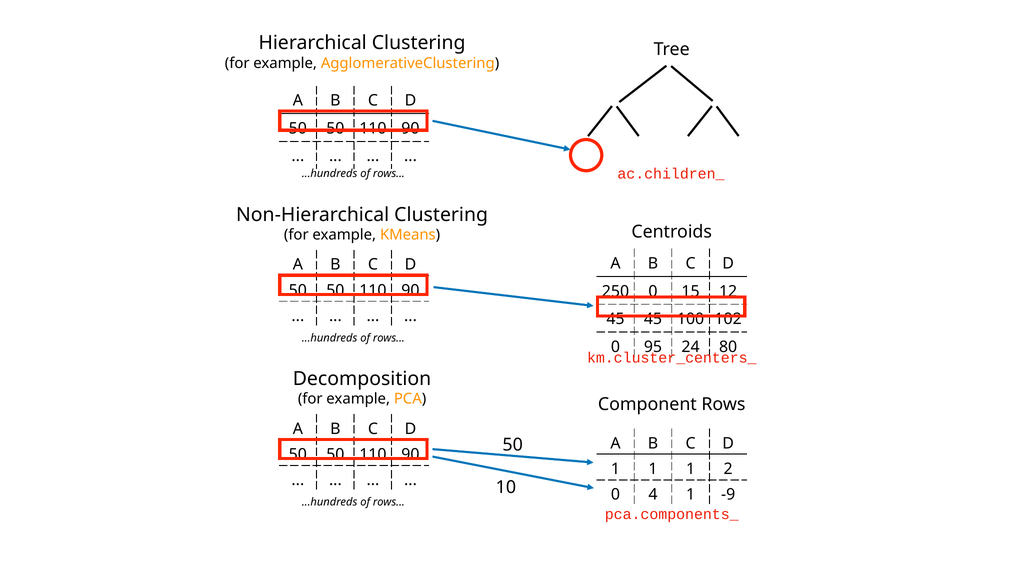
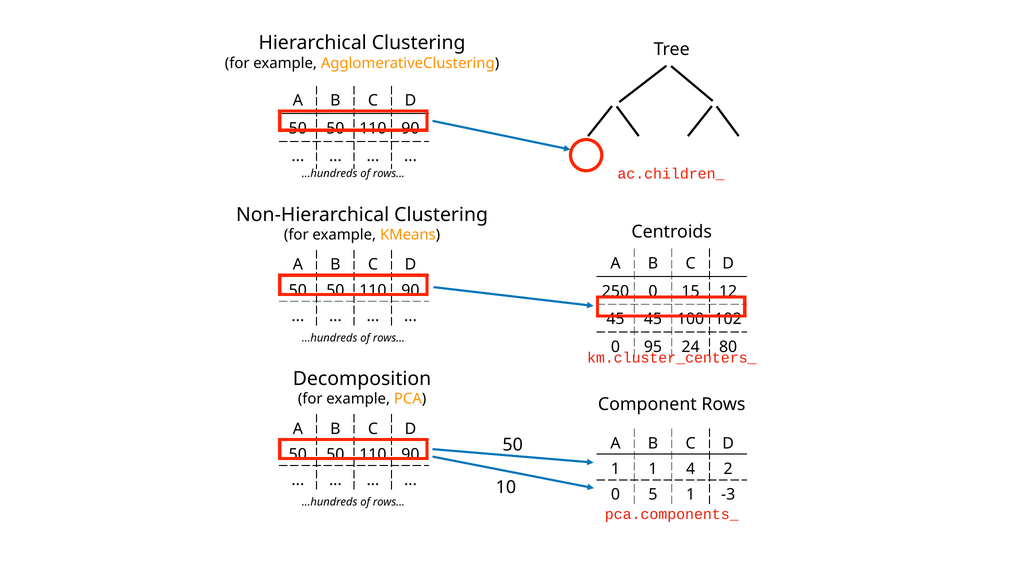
1 1 1: 1 -> 4
4: 4 -> 5
-9: -9 -> -3
